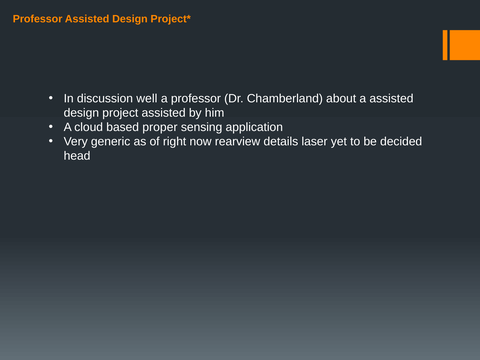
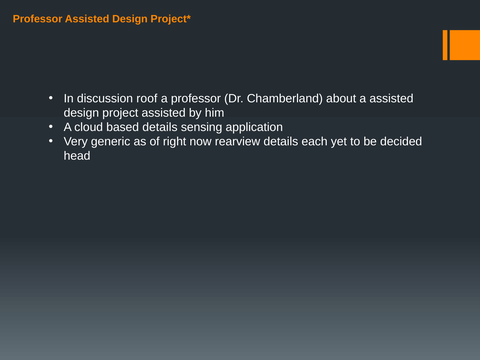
well: well -> roof
based proper: proper -> details
laser: laser -> each
